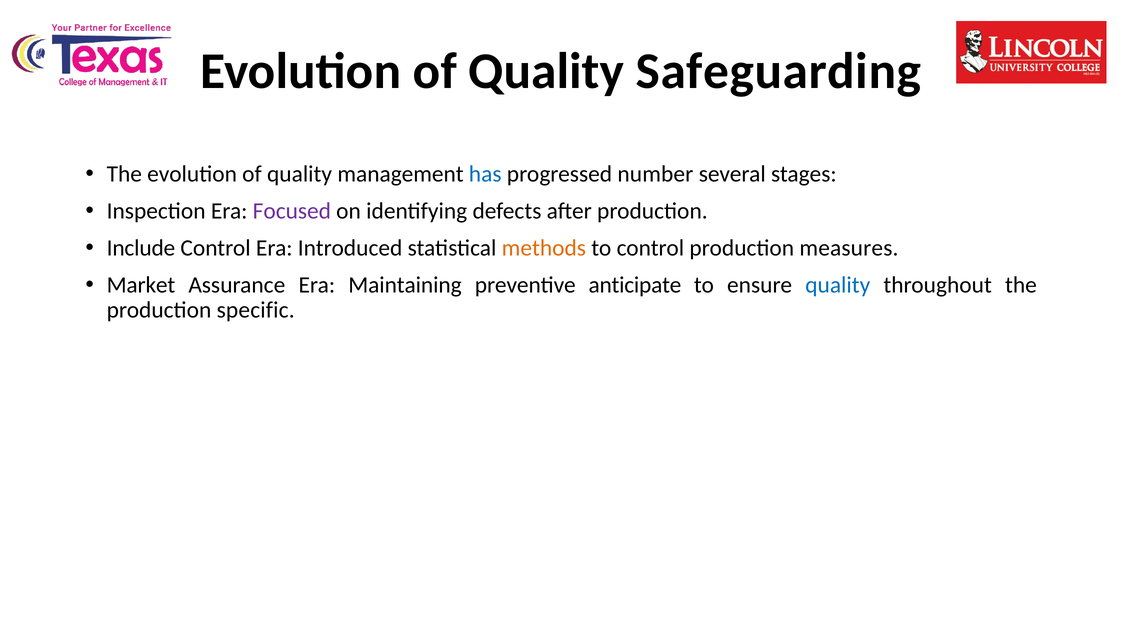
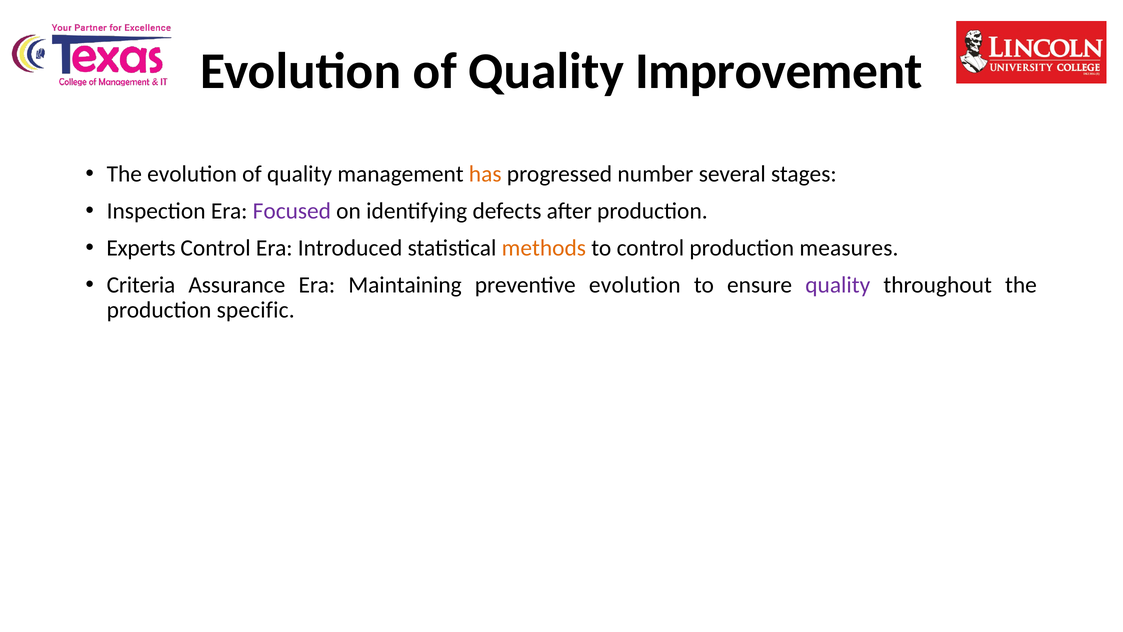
Safeguarding: Safeguarding -> Improvement
has colour: blue -> orange
Include: Include -> Experts
Market: Market -> Criteria
preventive anticipate: anticipate -> evolution
quality at (838, 285) colour: blue -> purple
